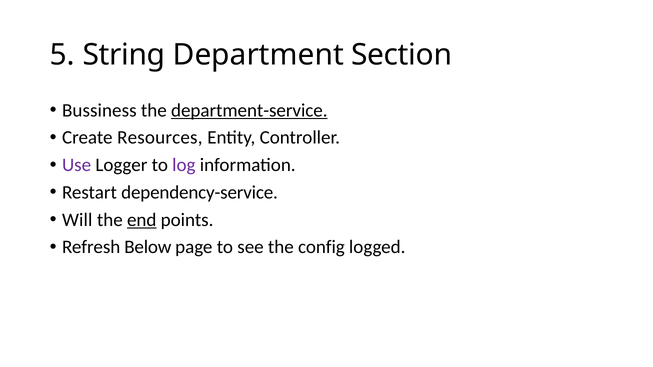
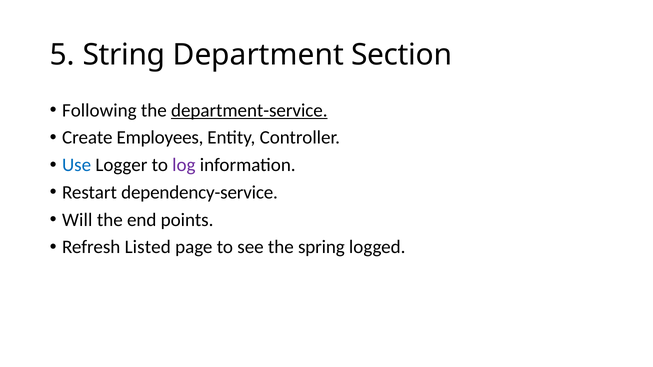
Bussiness: Bussiness -> Following
Resources: Resources -> Employees
Use colour: purple -> blue
end underline: present -> none
Below: Below -> Listed
config: config -> spring
